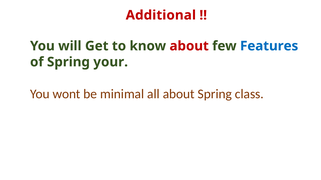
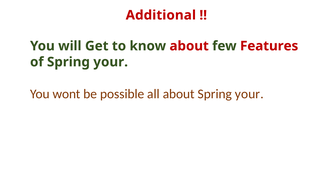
Features colour: blue -> red
minimal: minimal -> possible
about Spring class: class -> your
